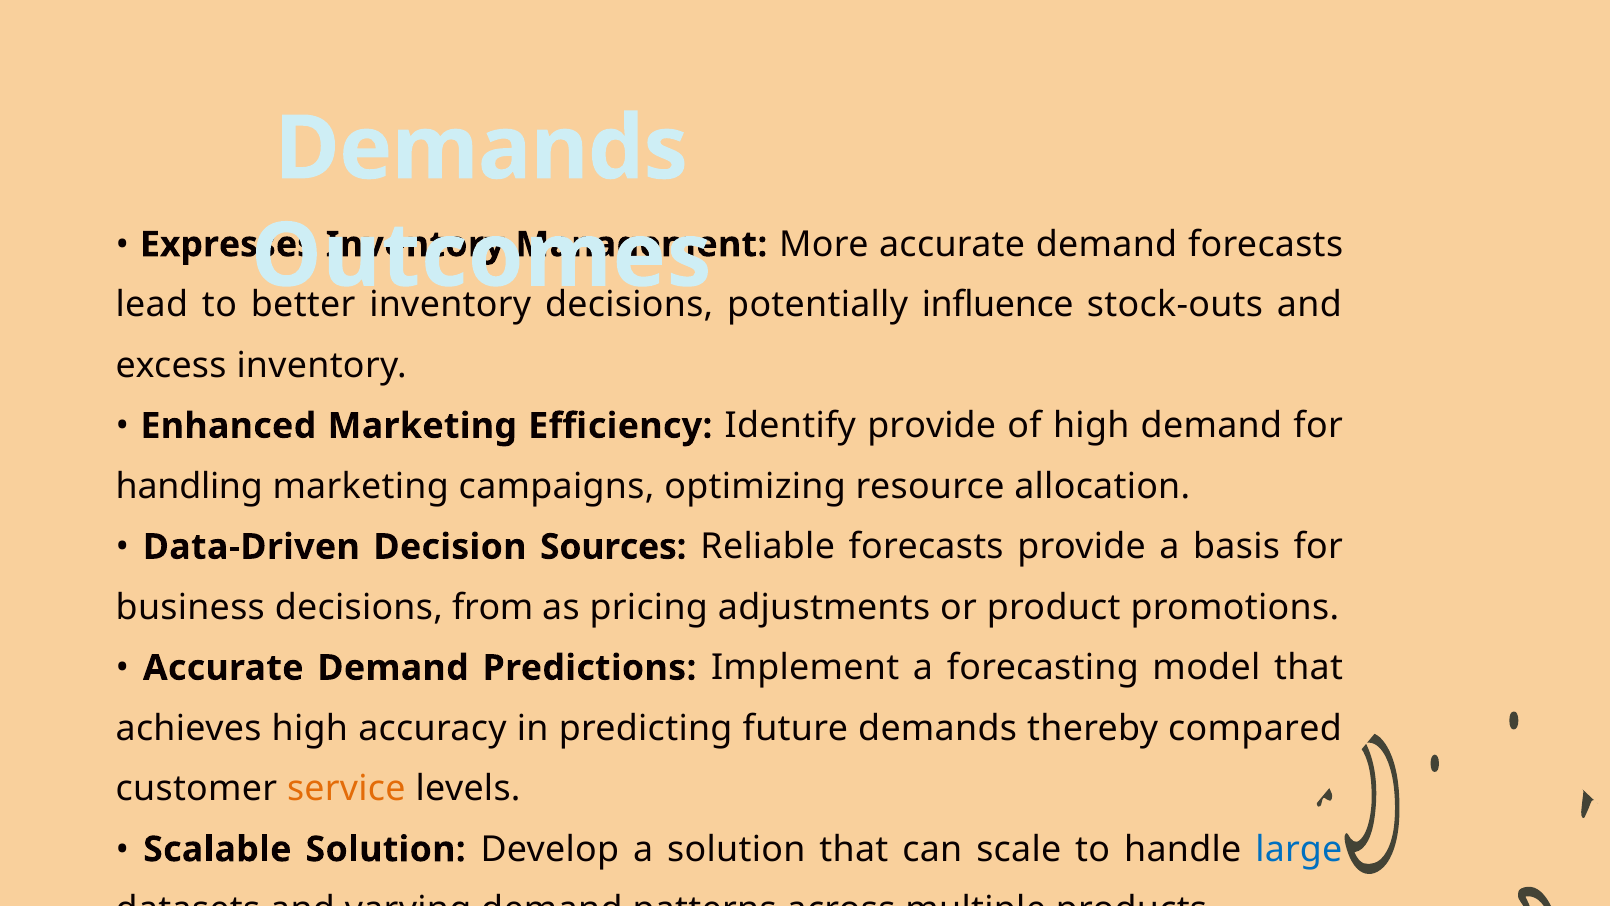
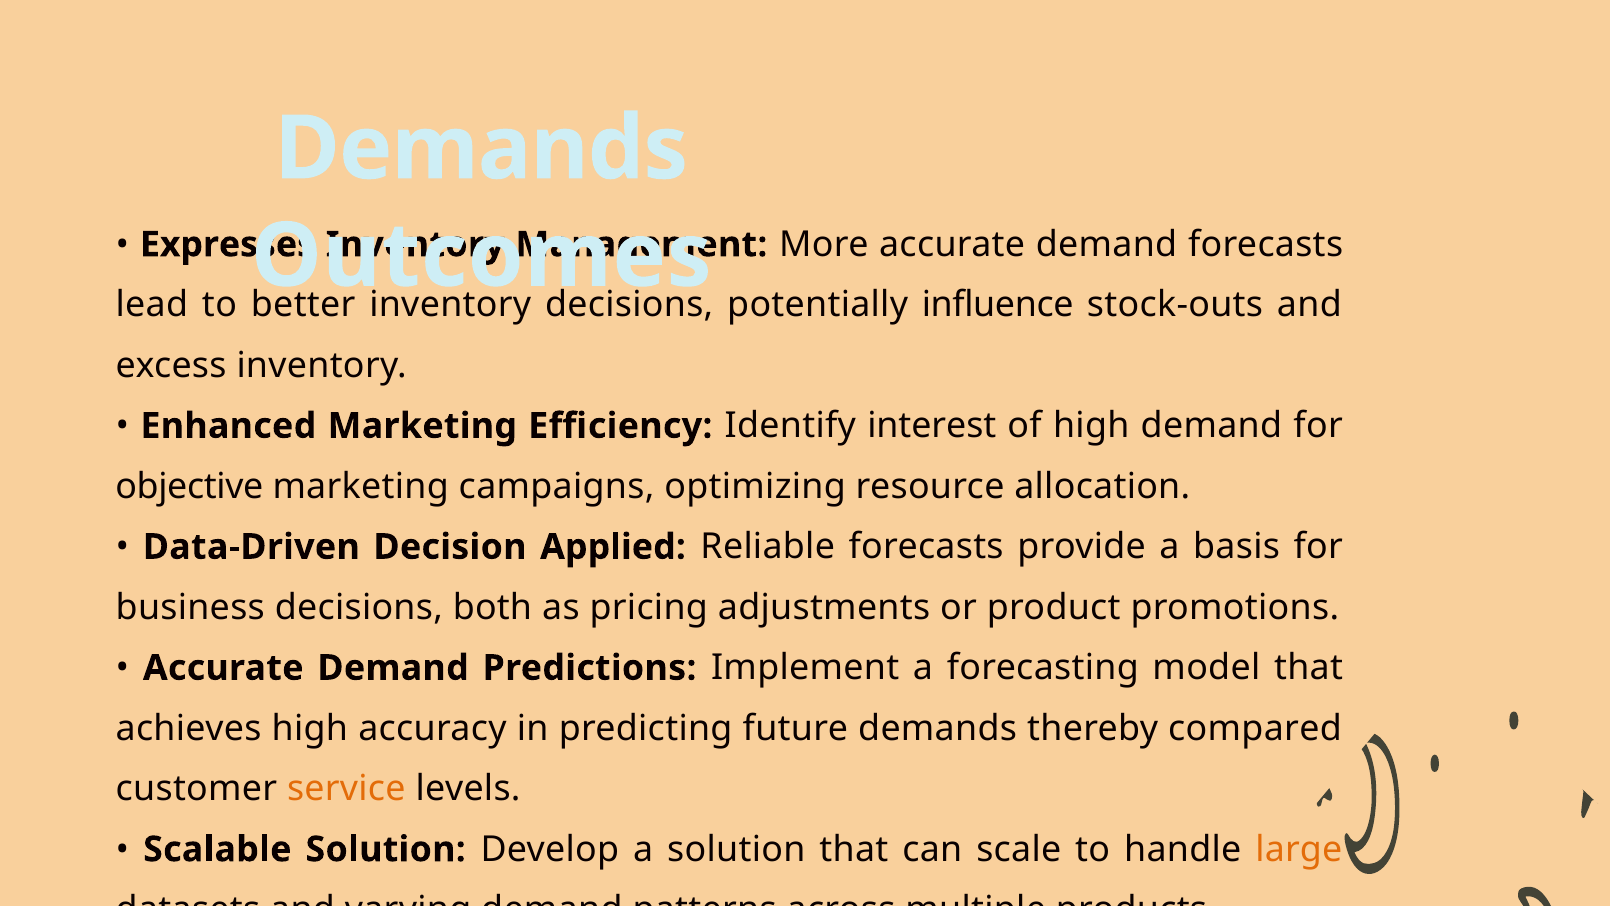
Identify provide: provide -> interest
handling: handling -> objective
Sources: Sources -> Applied
from: from -> both
large colour: blue -> orange
